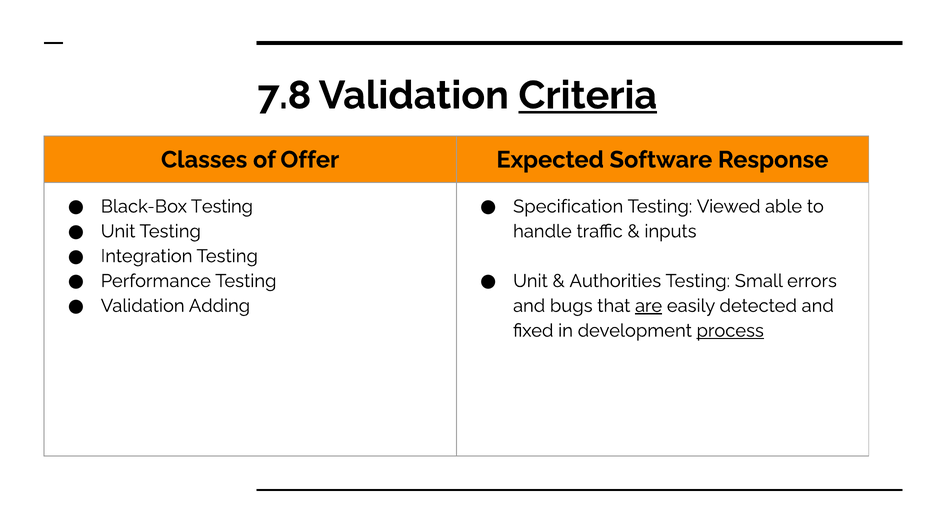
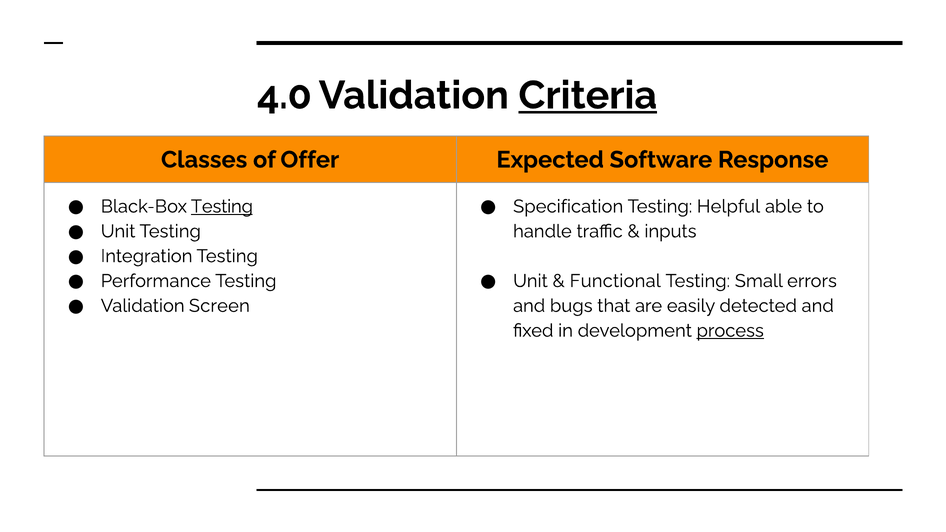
7.8: 7.8 -> 4.0
Testing at (222, 207) underline: none -> present
Viewed: Viewed -> Helpful
Authorities: Authorities -> Functional
are underline: present -> none
Adding: Adding -> Screen
